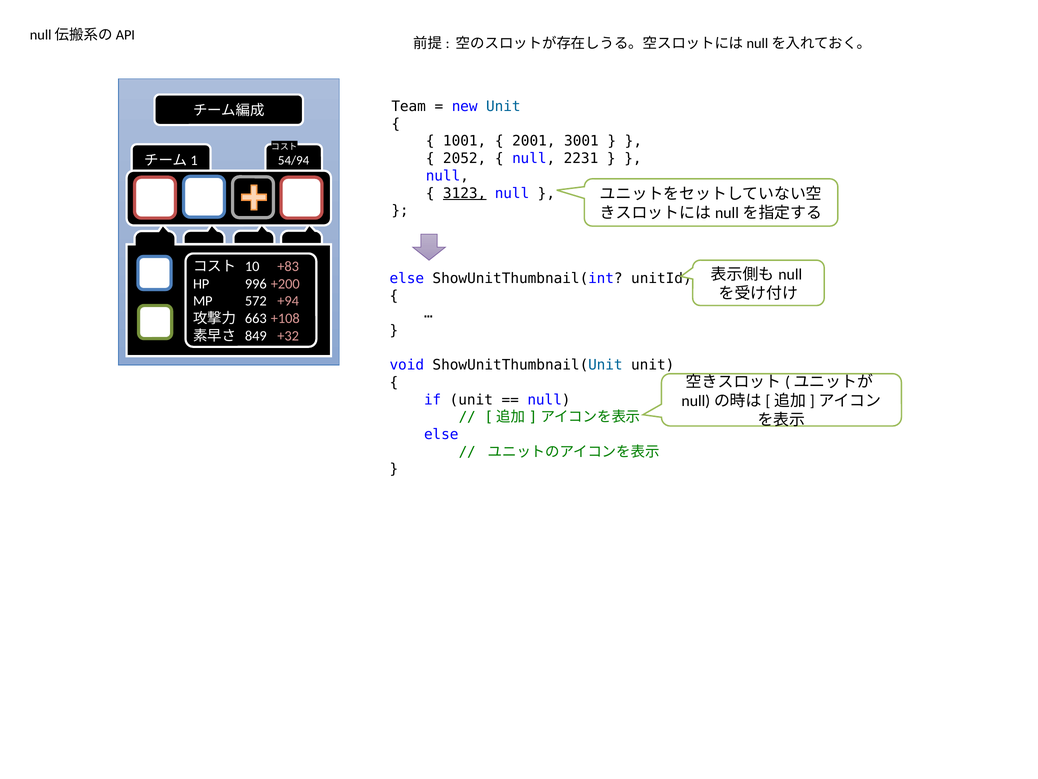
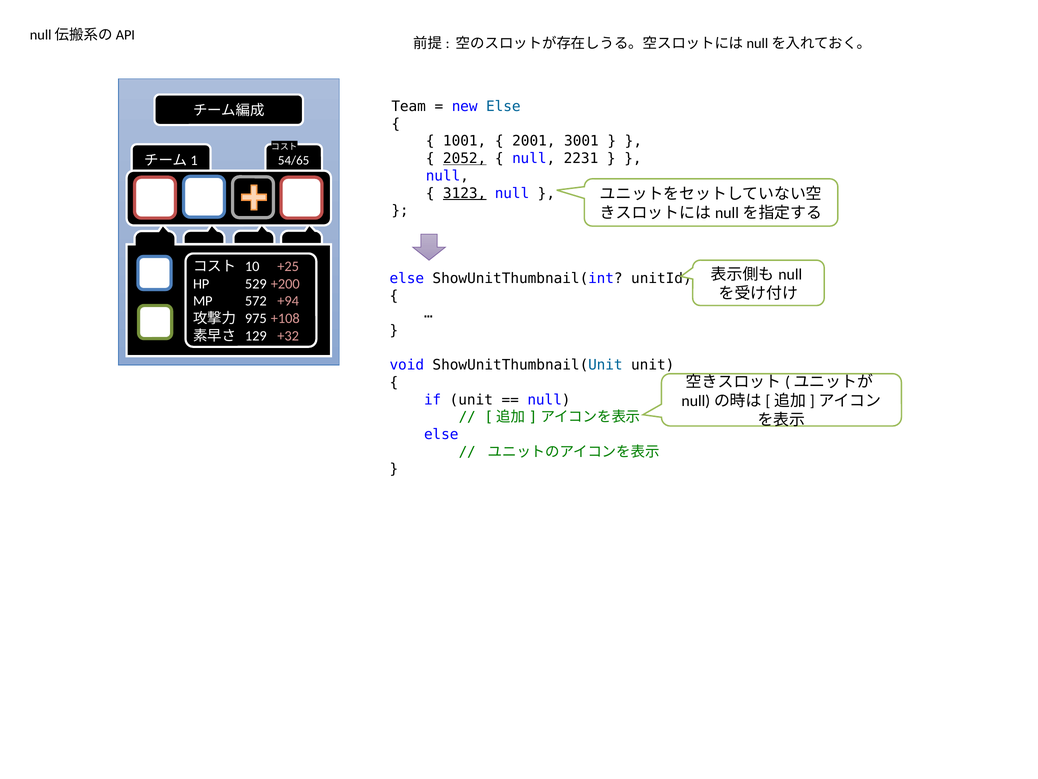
new Unit: Unit -> Else
2052 underline: none -> present
54/94: 54/94 -> 54/65
+83: +83 -> +25
996: 996 -> 529
663: 663 -> 975
849: 849 -> 129
